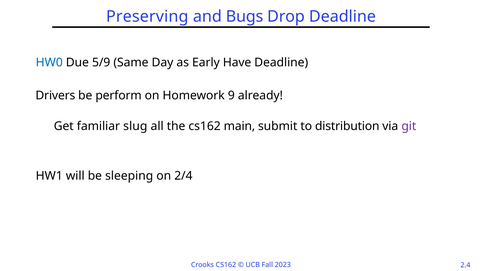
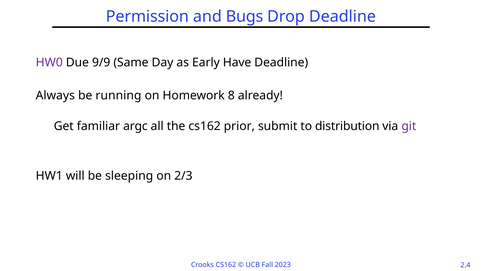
Preserving: Preserving -> Permission
HW0 colour: blue -> purple
5/9: 5/9 -> 9/9
Drivers: Drivers -> Always
perform: perform -> running
9: 9 -> 8
slug: slug -> argc
main: main -> prior
2/4: 2/4 -> 2/3
